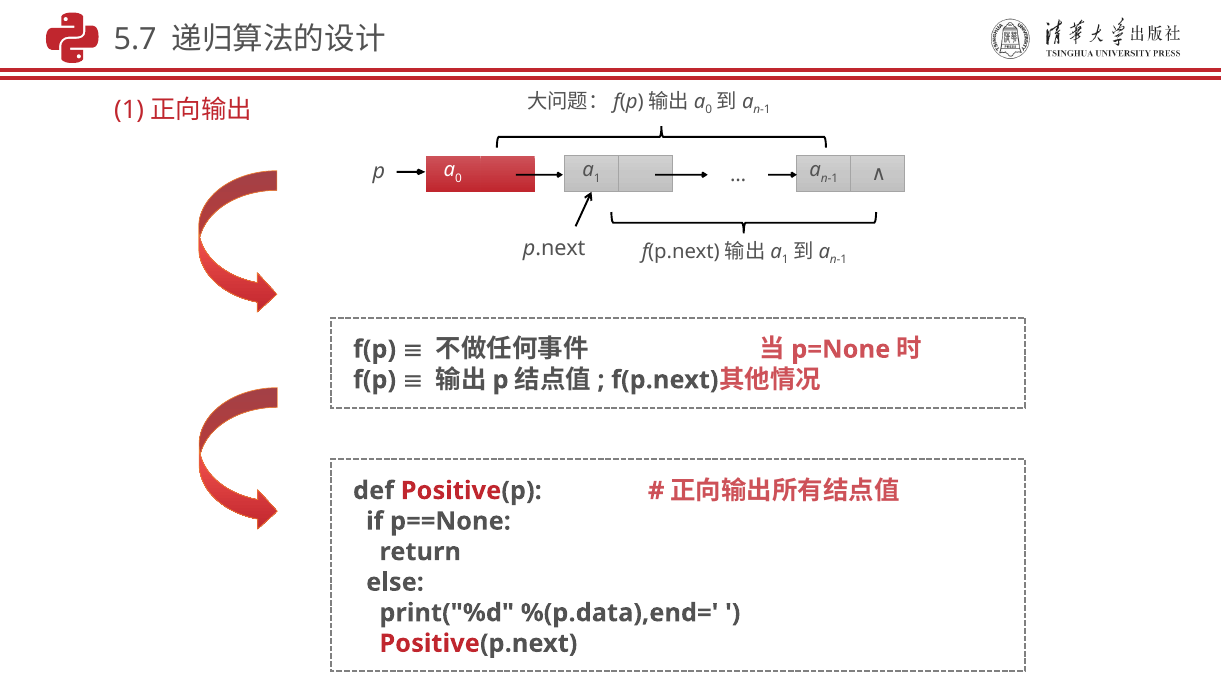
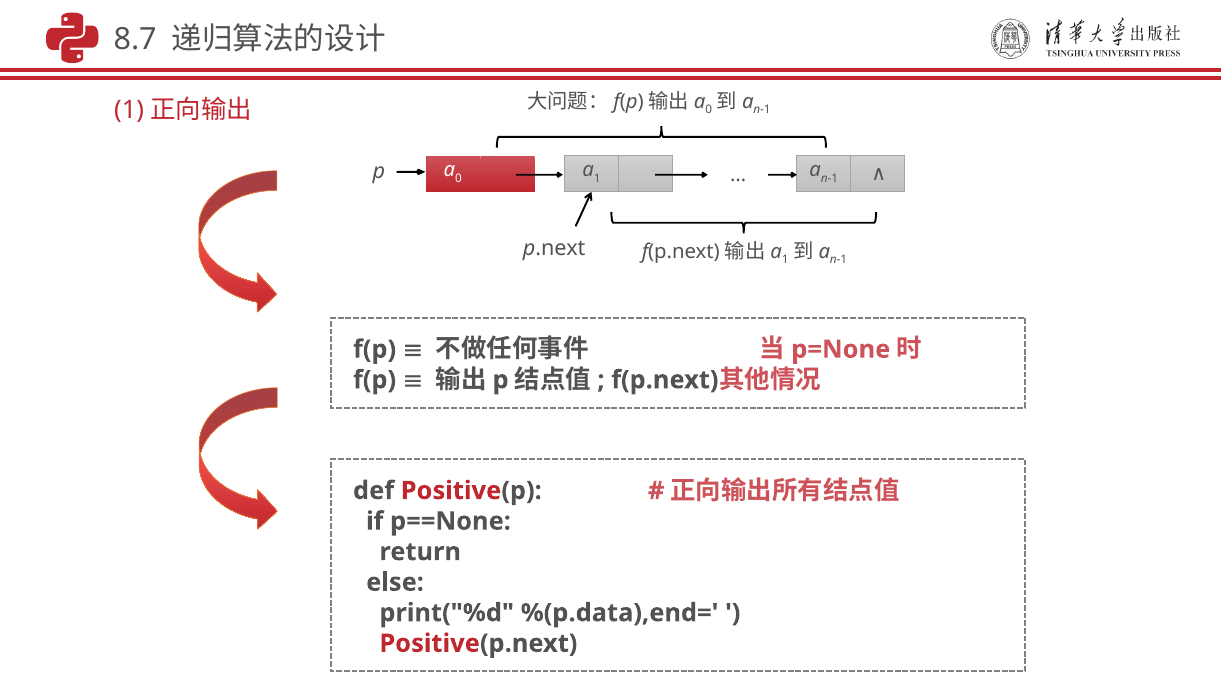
5.7: 5.7 -> 8.7
